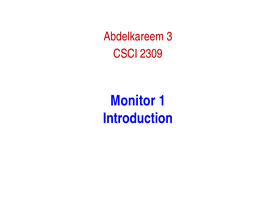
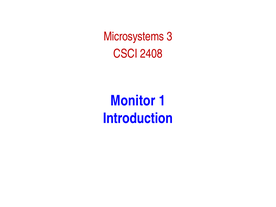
Abdelkareem: Abdelkareem -> Microsystems
2309: 2309 -> 2408
